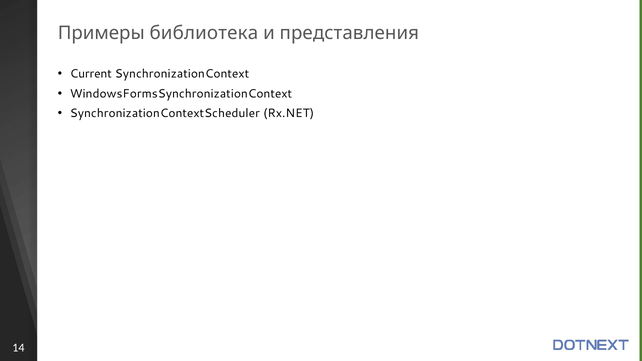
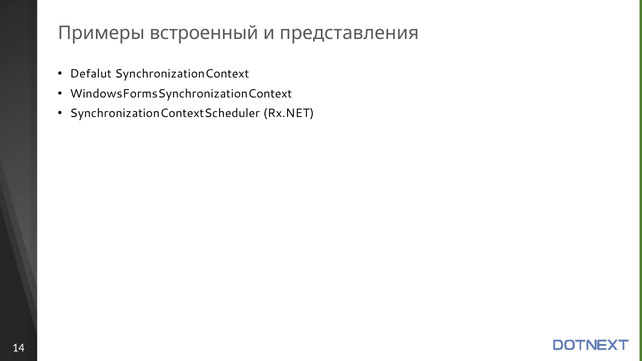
библиотека: библиотека -> встроенный
Current: Current -> Defalut
